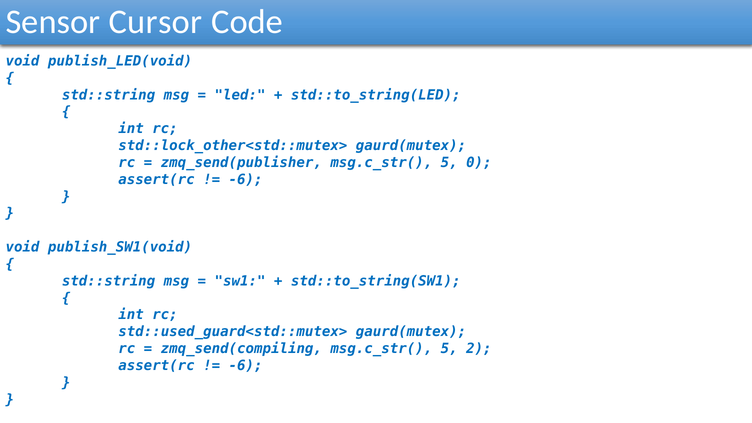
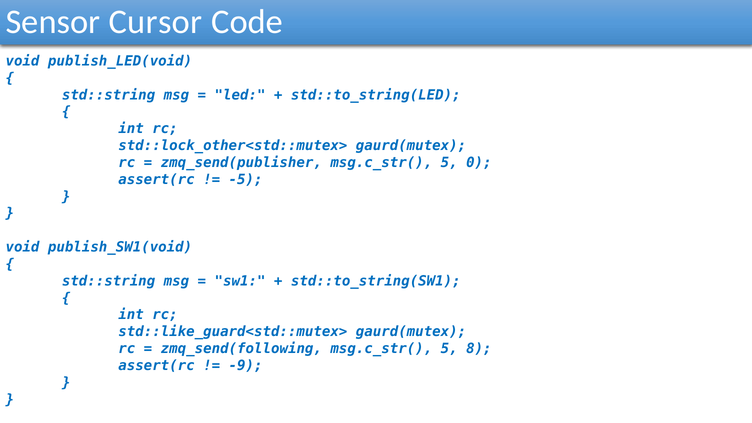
-6 at (246, 179): -6 -> -5
std::used_guard<std::mutex>: std::used_guard<std::mutex> -> std::like_guard<std::mutex>
zmq_send(compiling: zmq_send(compiling -> zmq_send(following
2: 2 -> 8
-6 at (246, 366): -6 -> -9
